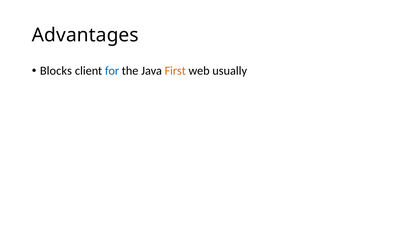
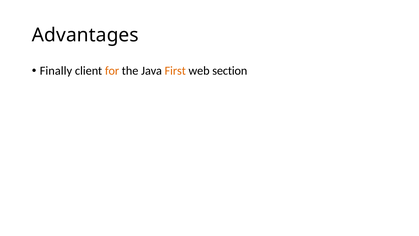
Blocks: Blocks -> Finally
for colour: blue -> orange
usually: usually -> section
